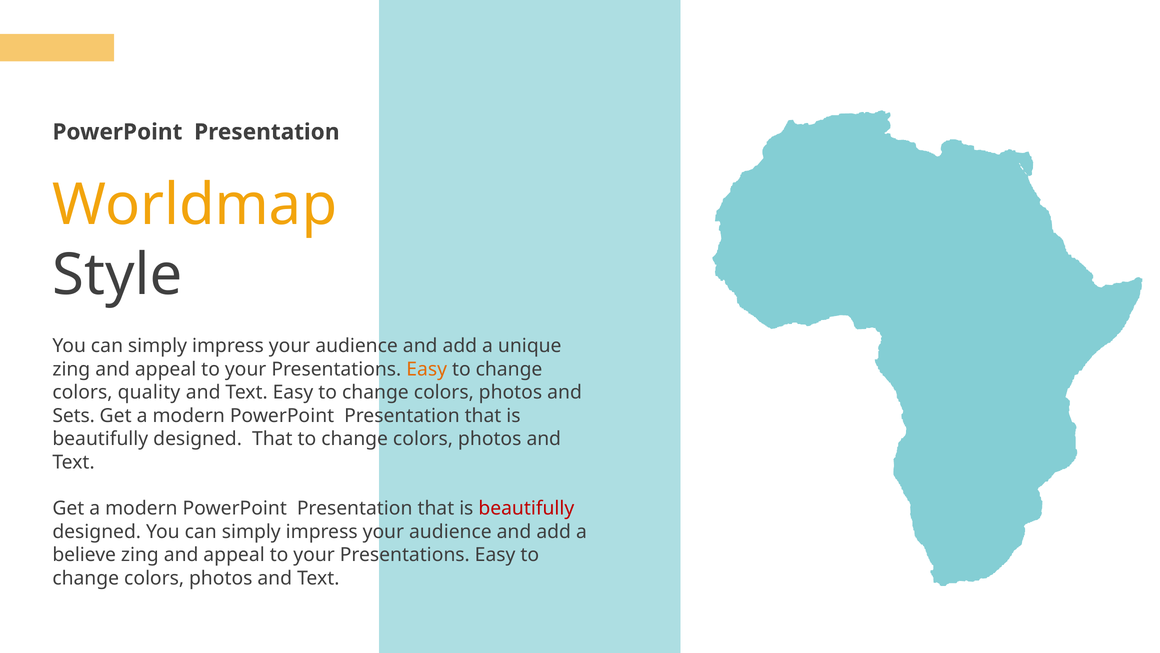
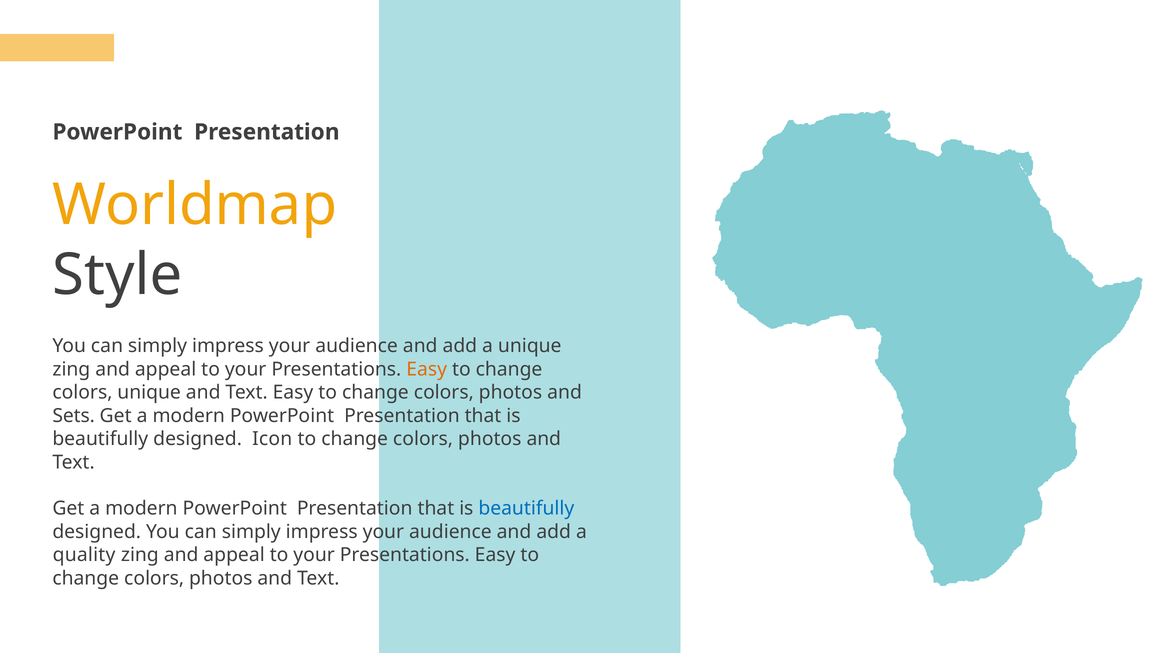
colors quality: quality -> unique
designed That: That -> Icon
beautifully at (526, 508) colour: red -> blue
believe: believe -> quality
